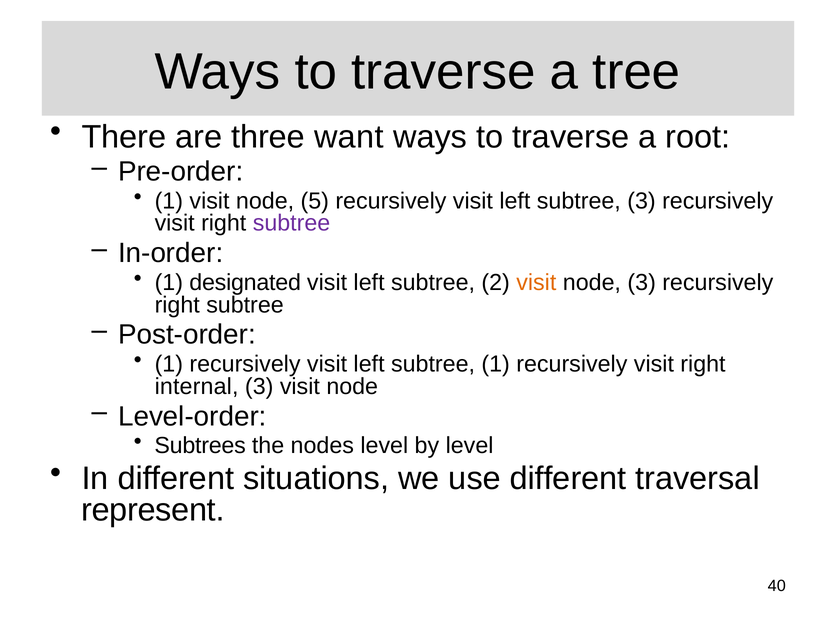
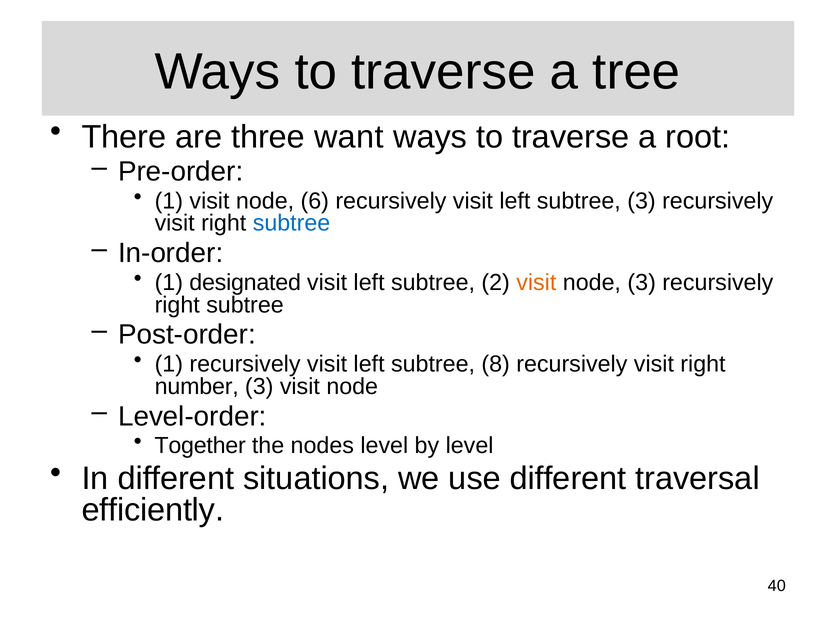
5: 5 -> 6
subtree at (292, 223) colour: purple -> blue
subtree 1: 1 -> 8
internal: internal -> number
Subtrees: Subtrees -> Together
represent: represent -> efficiently
